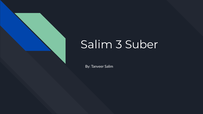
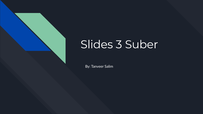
Salim at (97, 45): Salim -> Slides
